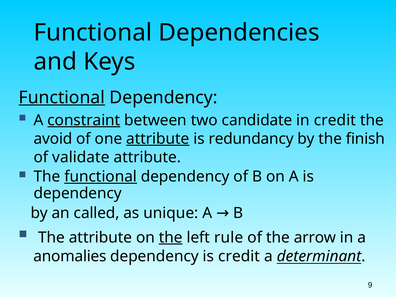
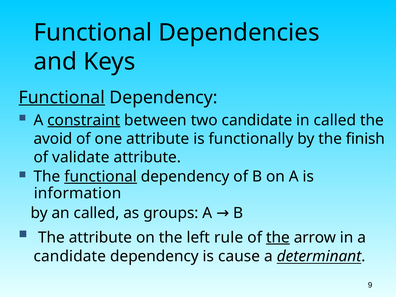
in credit: credit -> called
attribute at (158, 139) underline: present -> none
redundancy: redundancy -> functionally
dependency at (78, 193): dependency -> information
unique: unique -> groups
the at (171, 237) underline: present -> none
the at (278, 237) underline: none -> present
anomalies at (70, 256): anomalies -> candidate
is credit: credit -> cause
